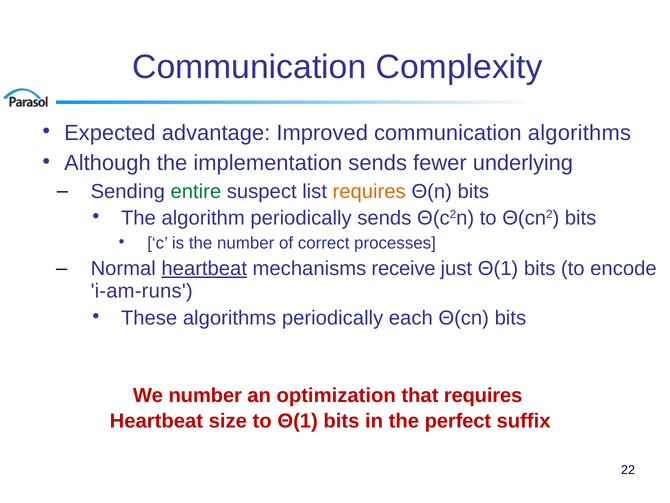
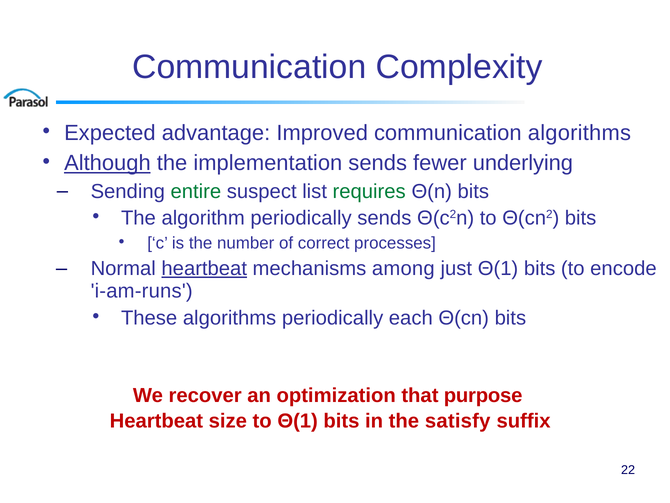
Although underline: none -> present
requires at (369, 191) colour: orange -> green
receive: receive -> among
We number: number -> recover
that requires: requires -> purpose
perfect: perfect -> satisfy
